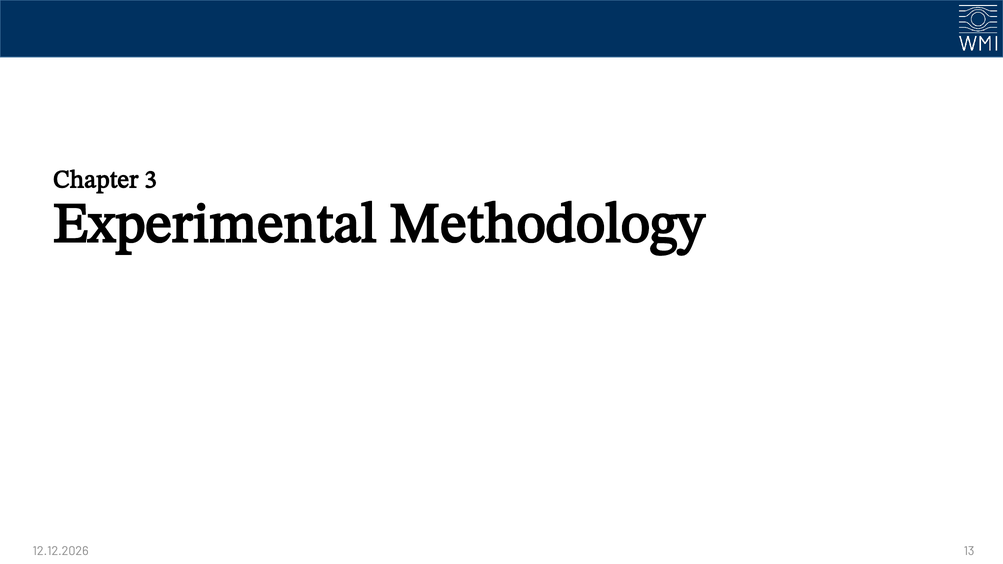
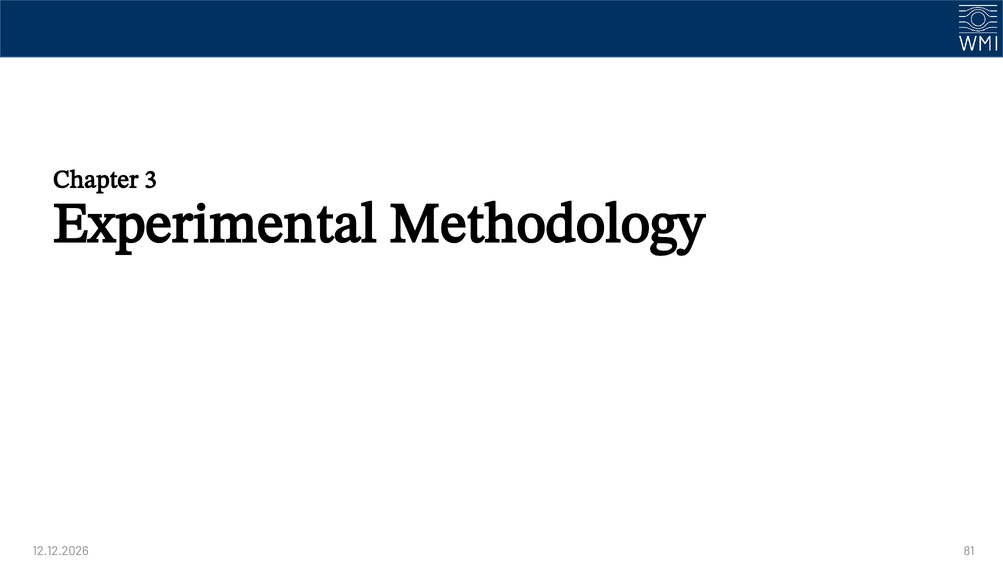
13: 13 -> 81
